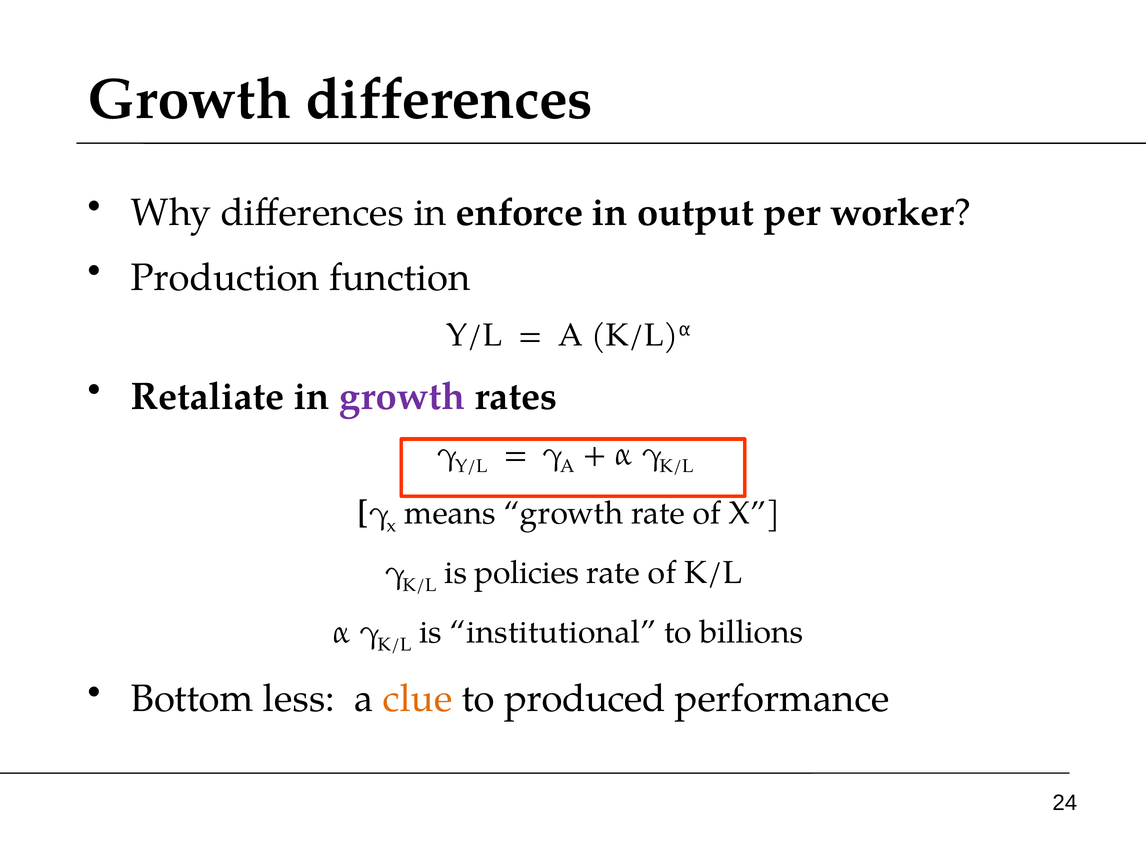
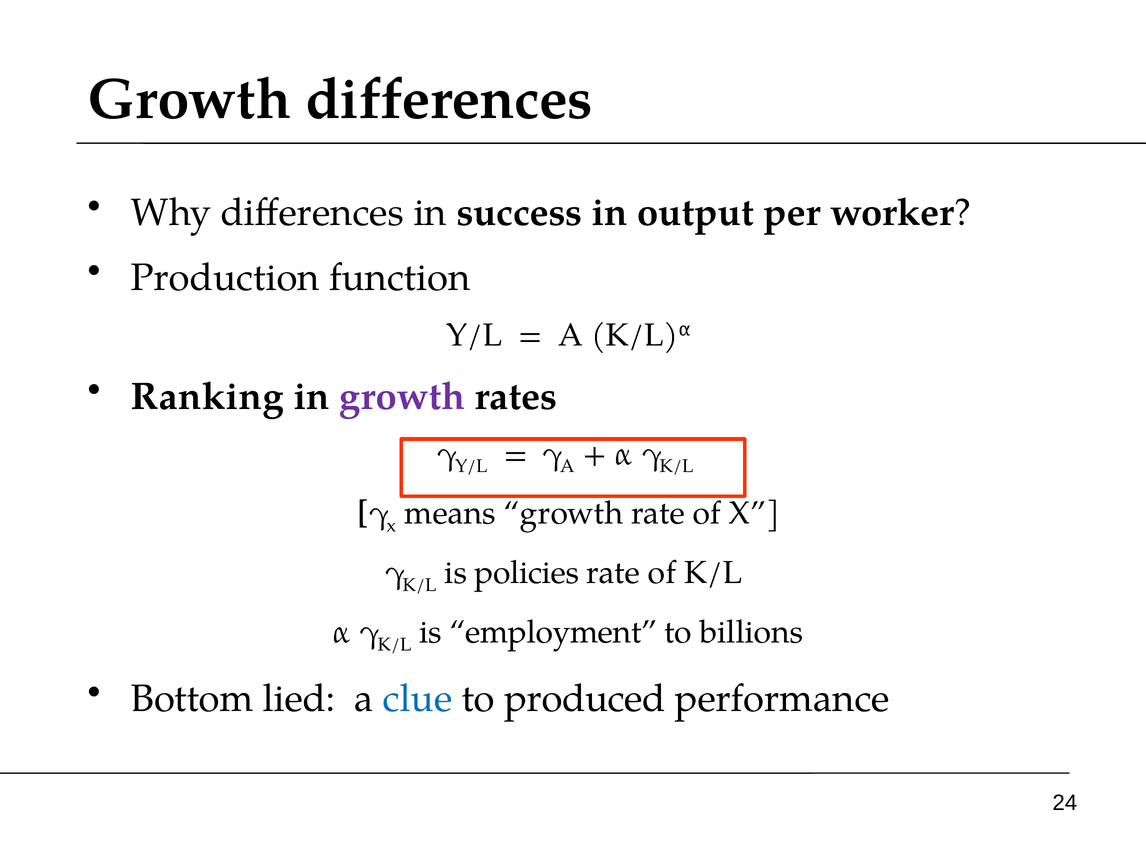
enforce: enforce -> success
Retaliate: Retaliate -> Ranking
institutional: institutional -> employment
less: less -> lied
clue colour: orange -> blue
